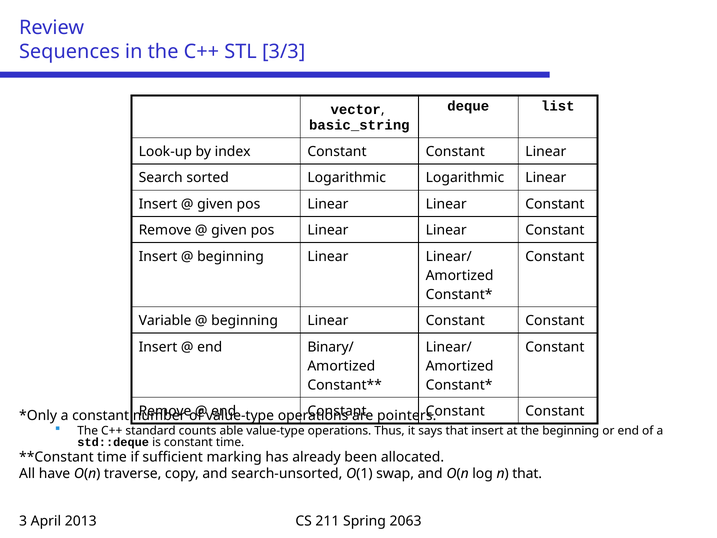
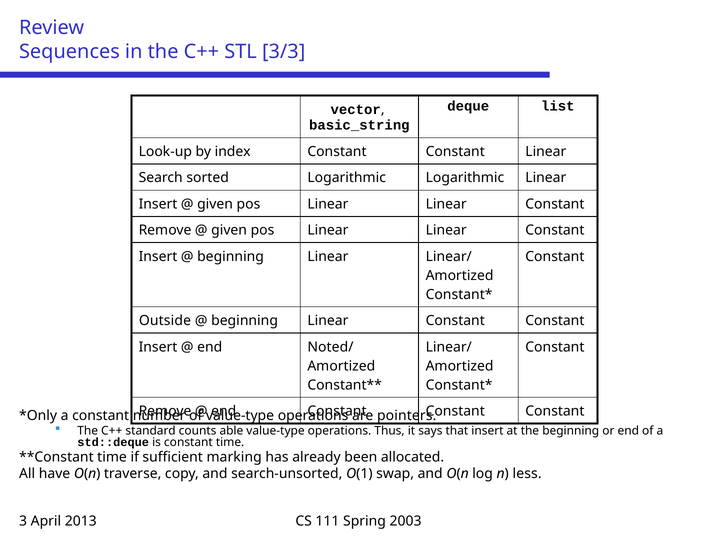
Variable: Variable -> Outside
Binary/: Binary/ -> Noted/
n that: that -> less
211: 211 -> 111
2063: 2063 -> 2003
